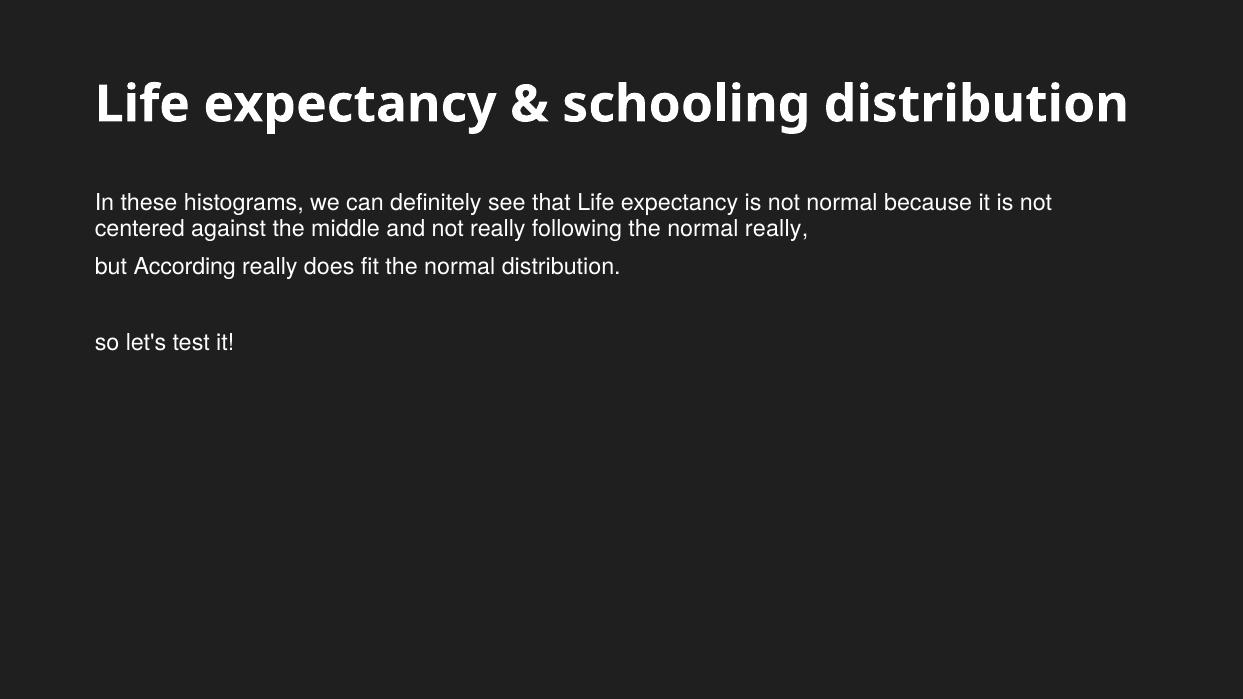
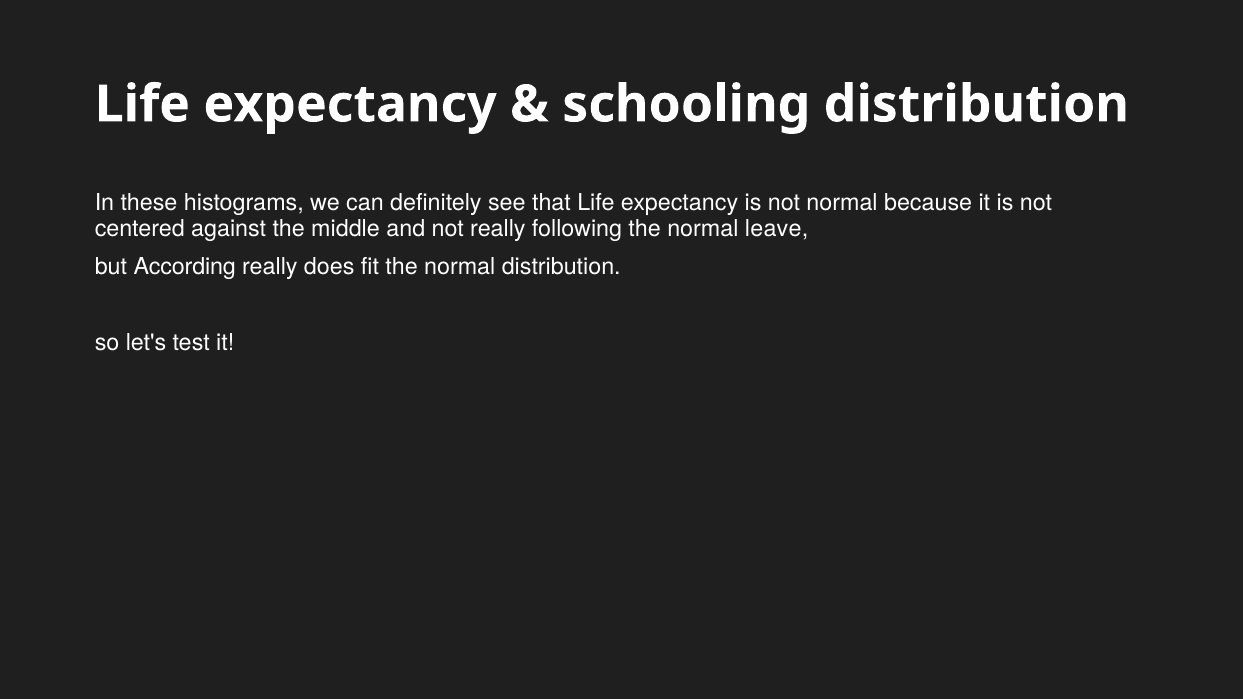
normal really: really -> leave
